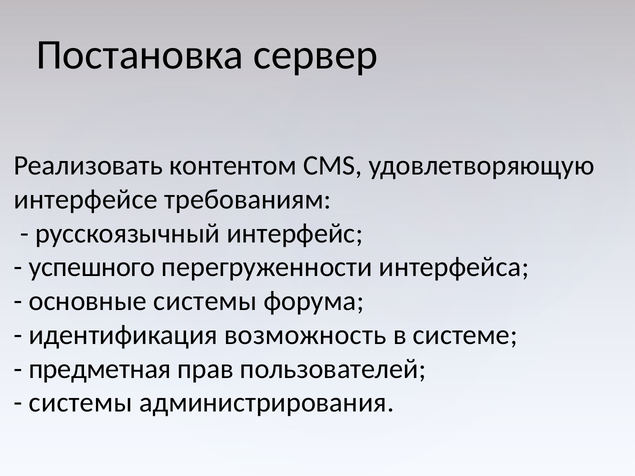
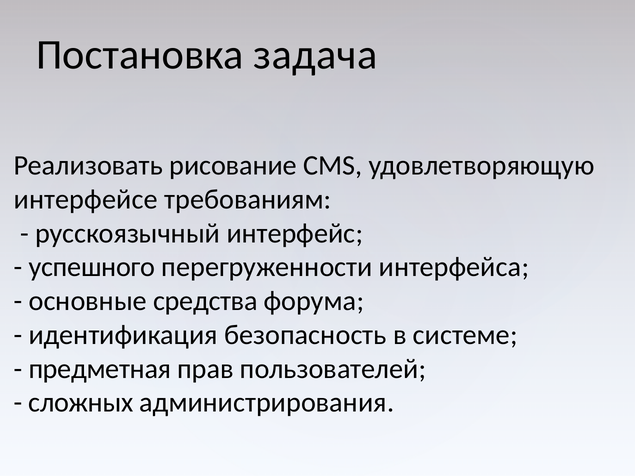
сервер: сервер -> задача
контентом: контентом -> рисование
основные системы: системы -> средства
возможность: возможность -> безопасность
системы at (81, 403): системы -> сложных
